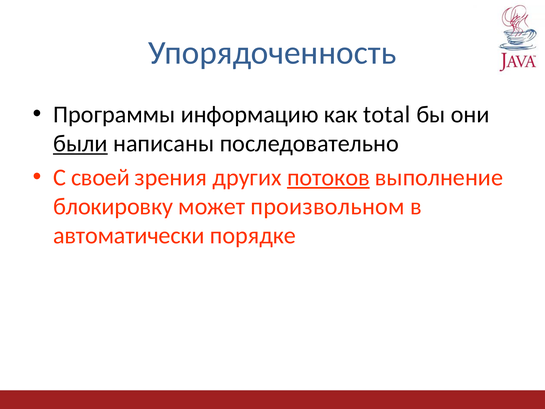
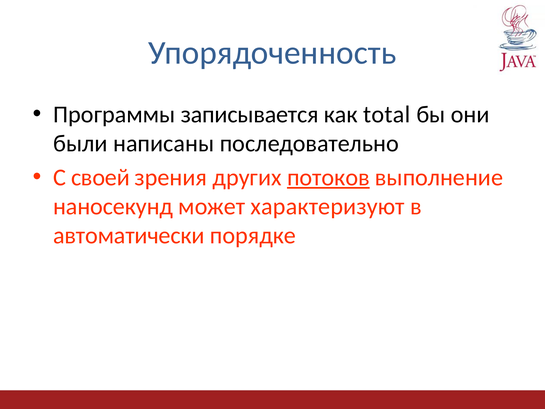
информацию: информацию -> записывается
были underline: present -> none
блокировку: блокировку -> наносекунд
произвольном: произвольном -> характеризуют
